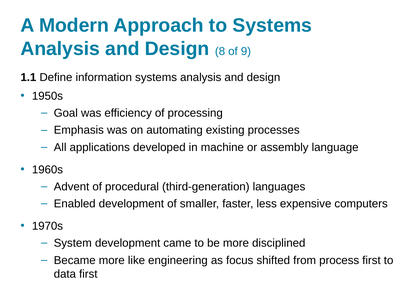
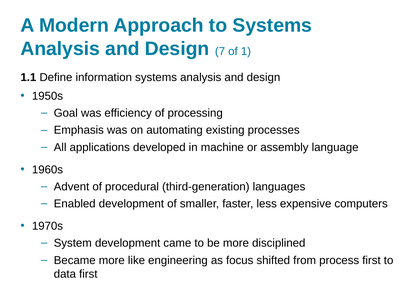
8: 8 -> 7
9: 9 -> 1
